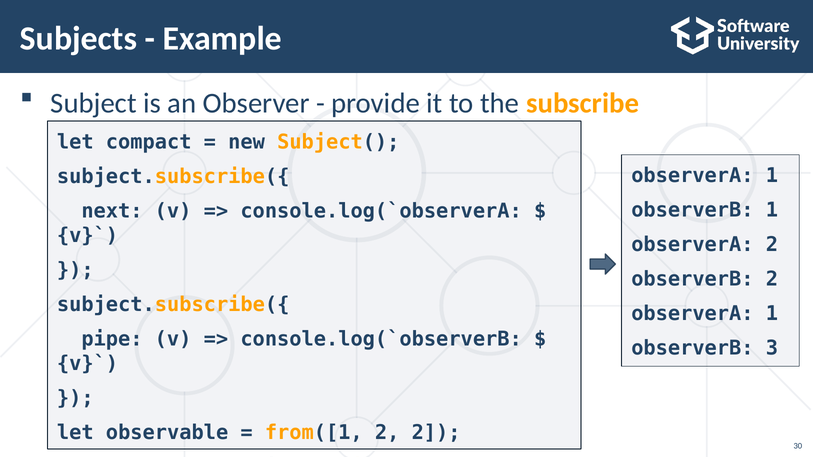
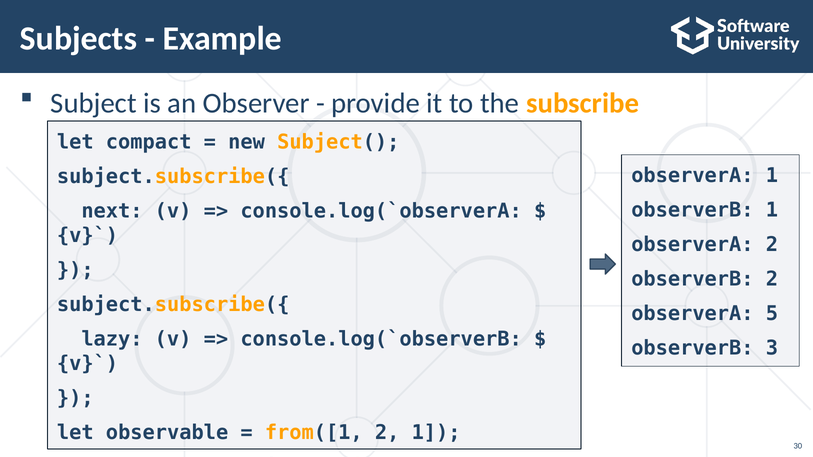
1 at (772, 314): 1 -> 5
pipe: pipe -> lazy
2 2: 2 -> 1
